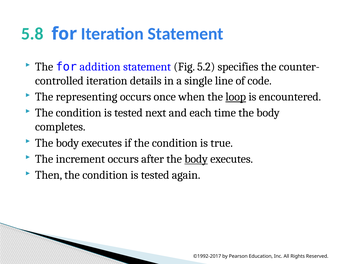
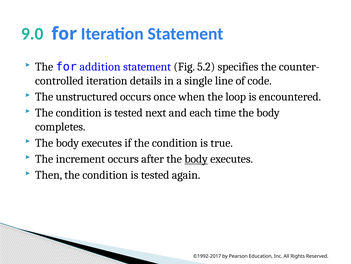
5.8: 5.8 -> 9.0
representing: representing -> unstructured
loop underline: present -> none
